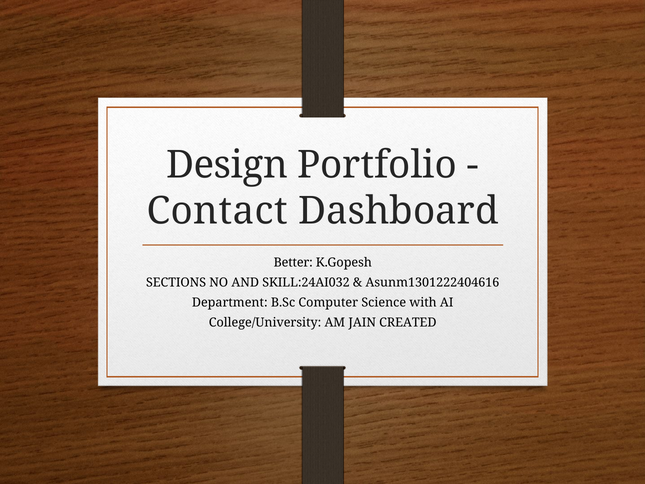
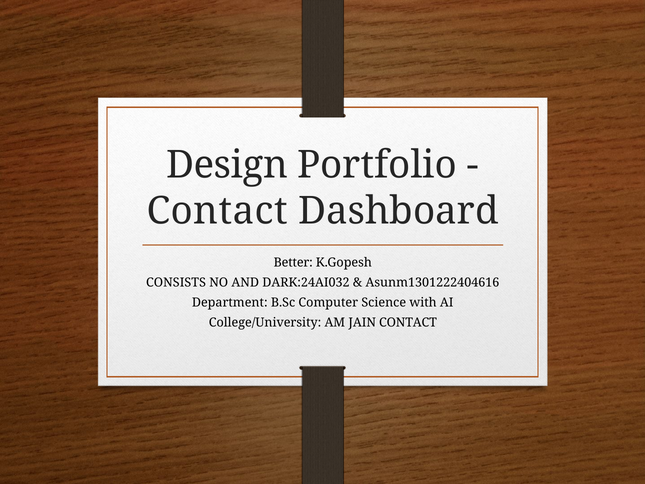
SECTIONS: SECTIONS -> CONSISTS
SKILL:24AI032: SKILL:24AI032 -> DARK:24AI032
JAIN CREATED: CREATED -> CONTACT
